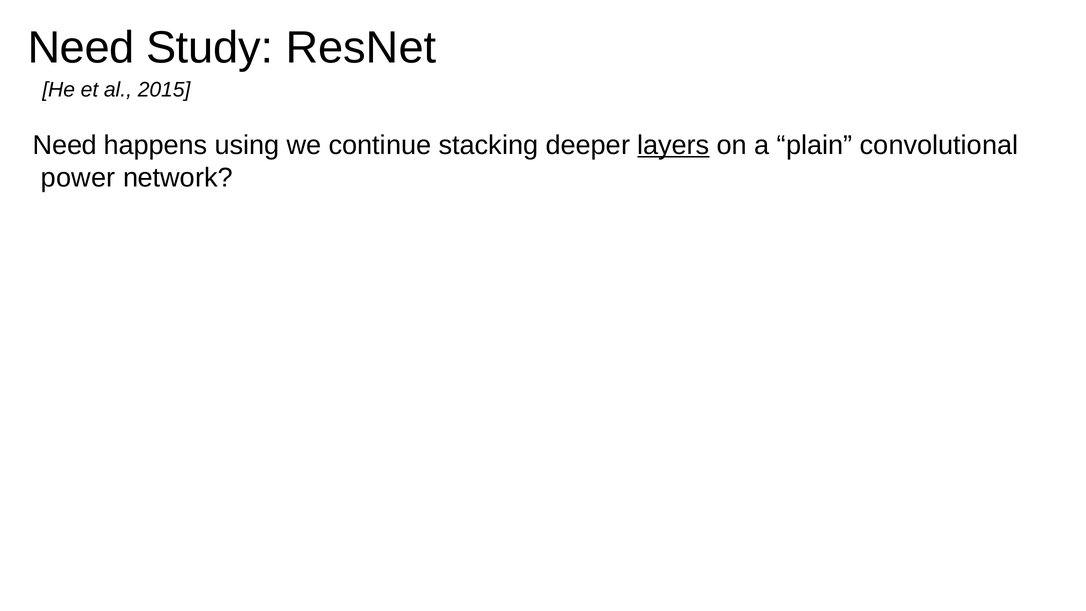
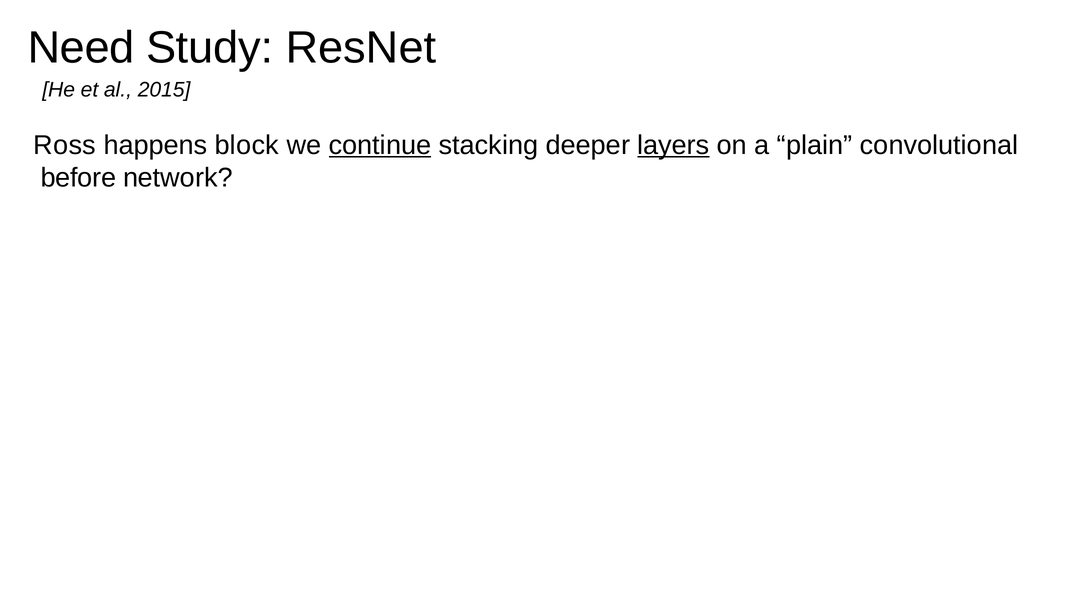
Need at (65, 145): Need -> Ross
using: using -> block
continue underline: none -> present
power: power -> before
